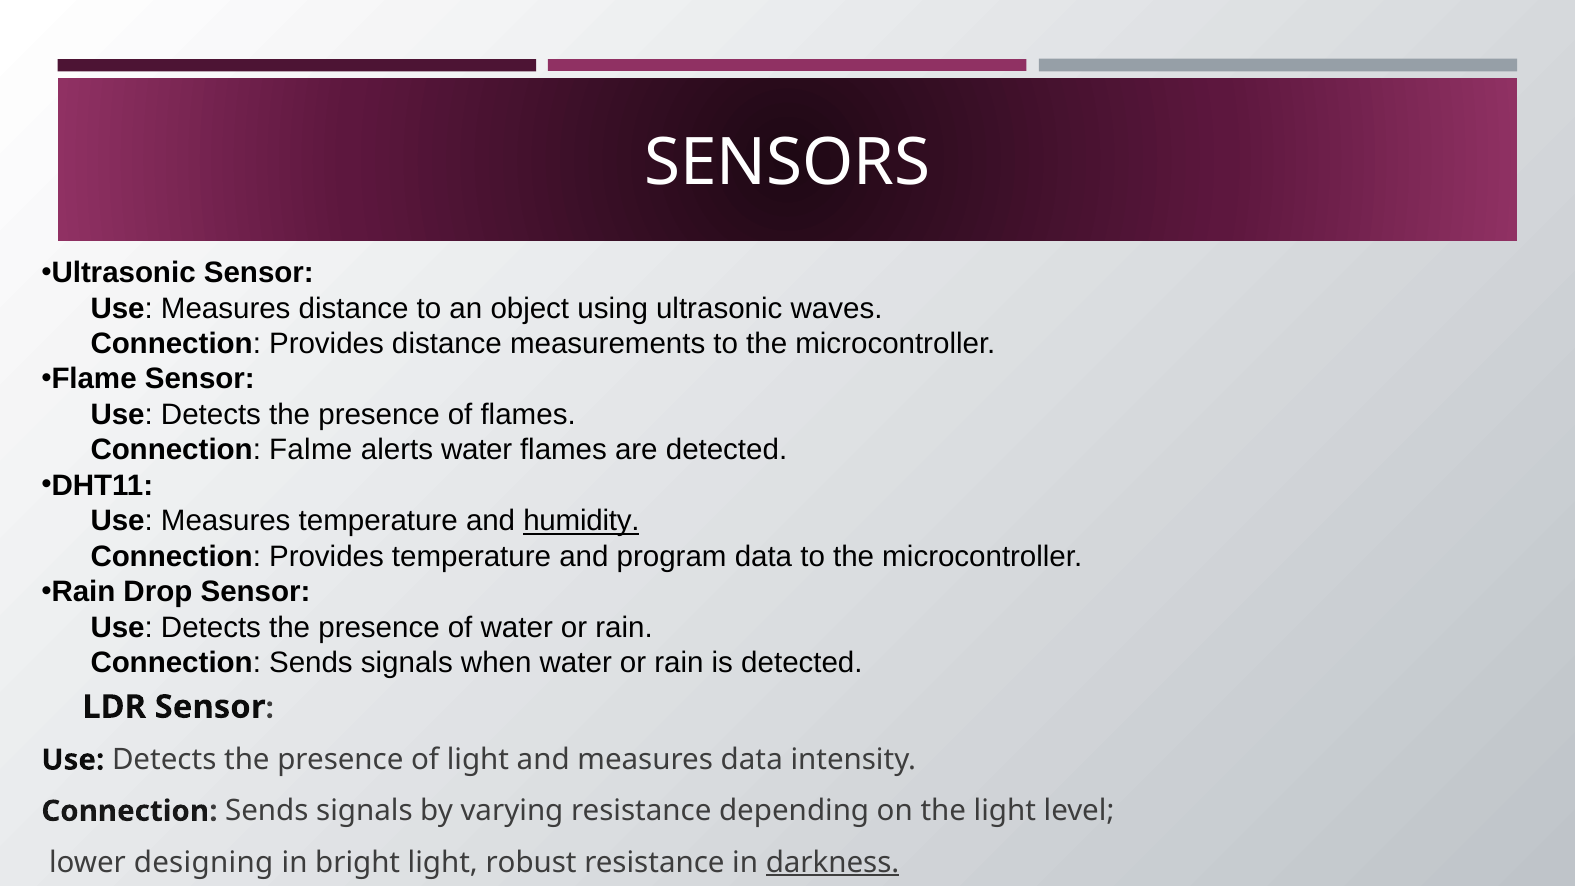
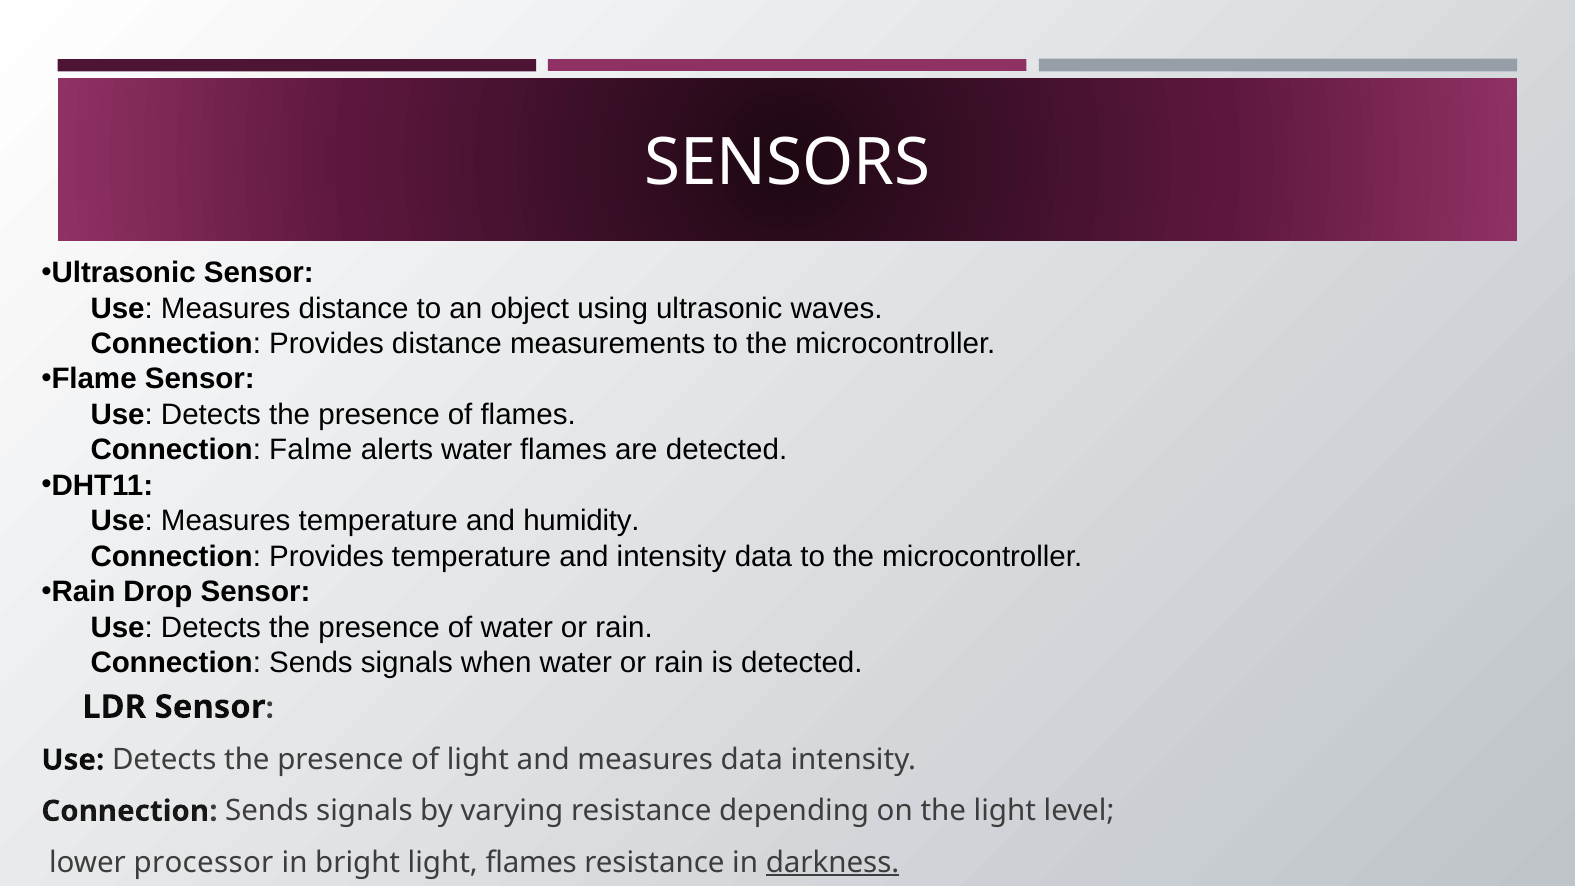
humidity underline: present -> none
and program: program -> intensity
designing: designing -> processor
light robust: robust -> flames
